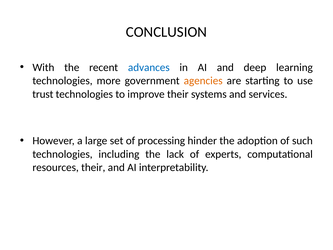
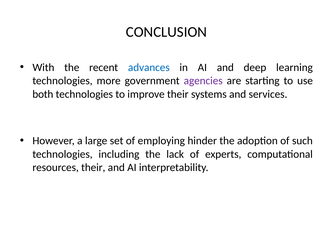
agencies colour: orange -> purple
trust: trust -> both
processing: processing -> employing
